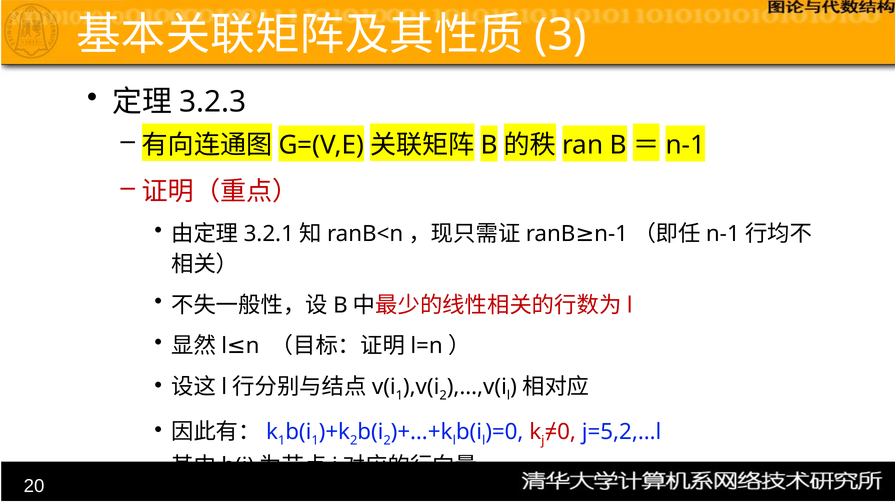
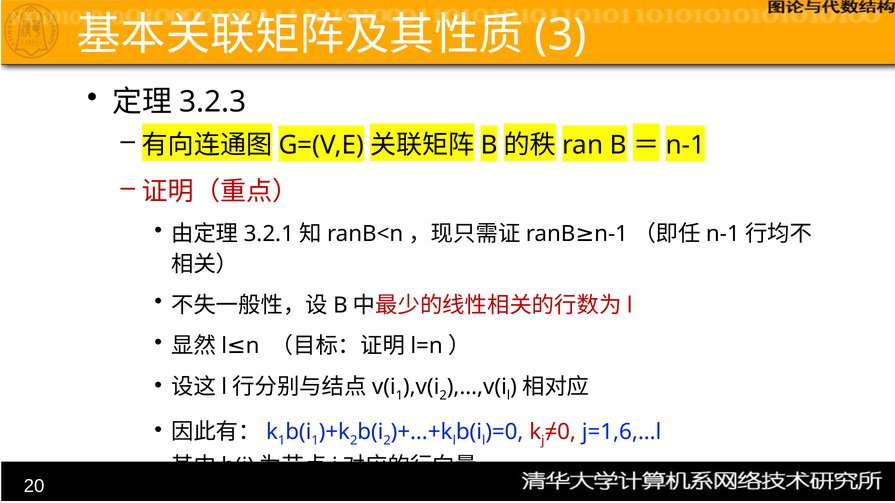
j=5,2,…l: j=5,2,…l -> j=1,6,…l
